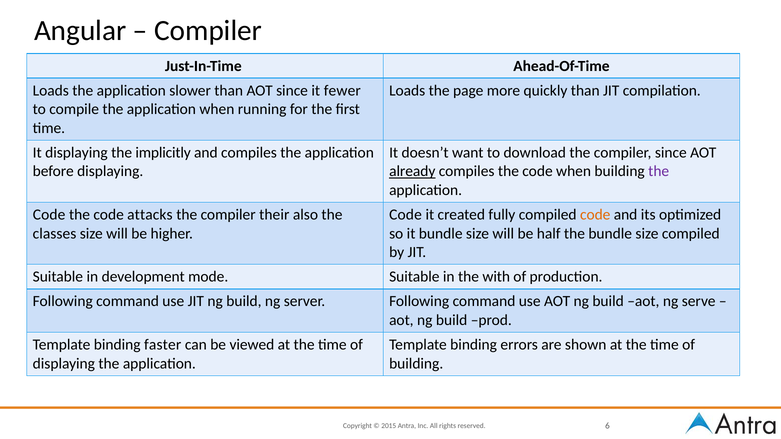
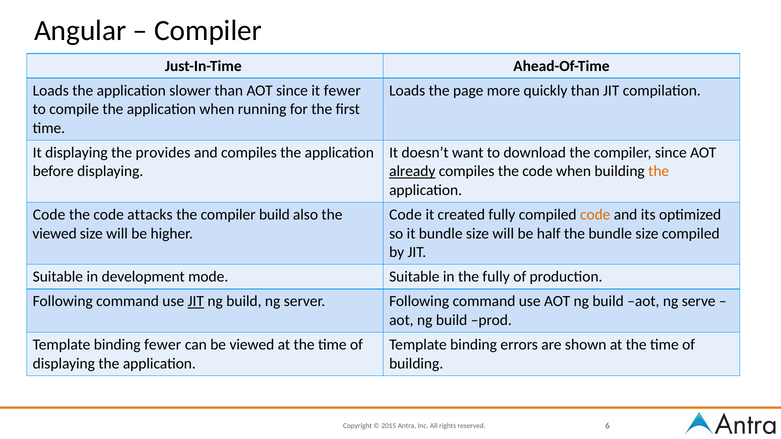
implicitly: implicitly -> provides
the at (659, 171) colour: purple -> orange
compiler their: their -> build
classes at (55, 234): classes -> viewed
the with: with -> fully
JIT at (196, 302) underline: none -> present
binding faster: faster -> fewer
